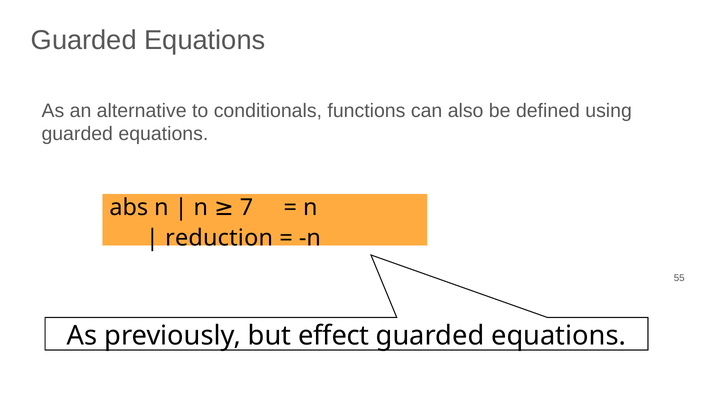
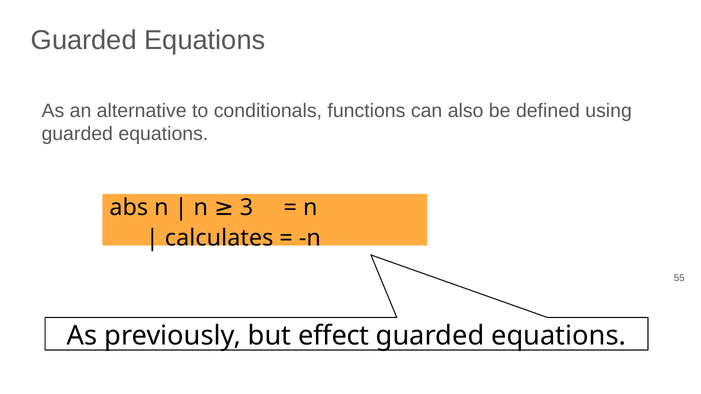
7: 7 -> 3
reduction: reduction -> calculates
